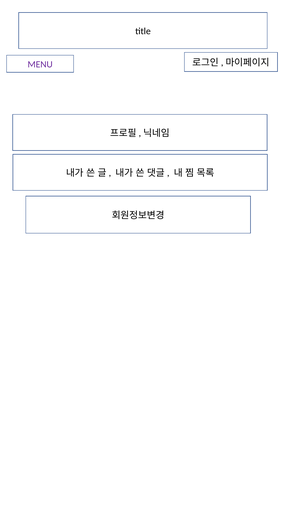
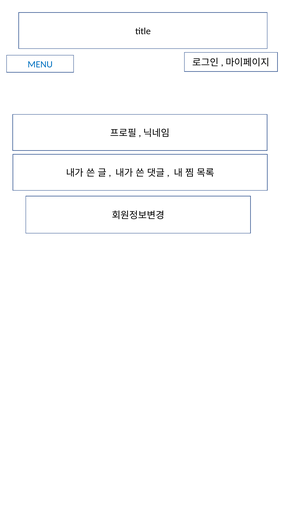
MENU colour: purple -> blue
